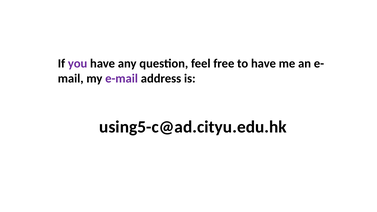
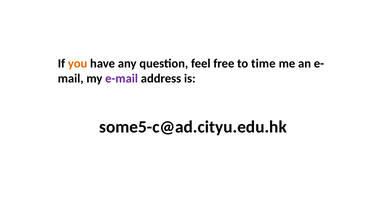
you colour: purple -> orange
to have: have -> time
using5-c@ad.cityu.edu.hk: using5-c@ad.cityu.edu.hk -> some5-c@ad.cityu.edu.hk
